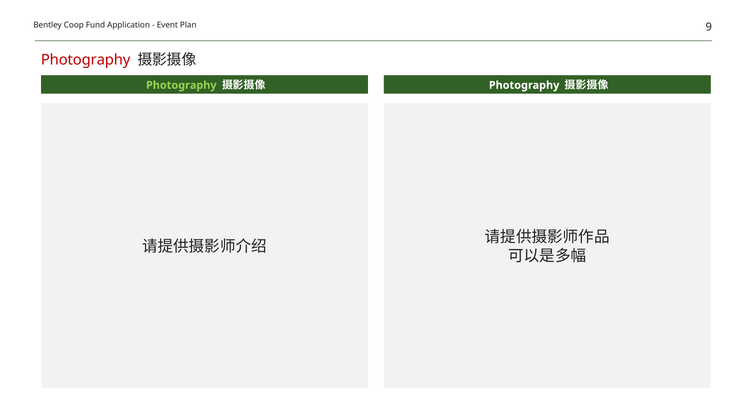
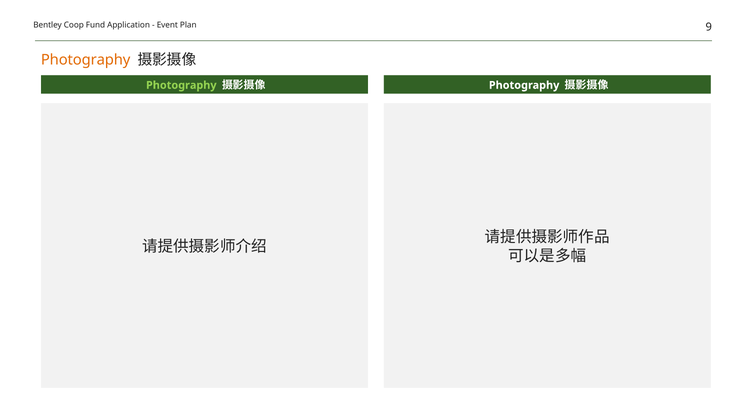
Photography at (86, 60) colour: red -> orange
